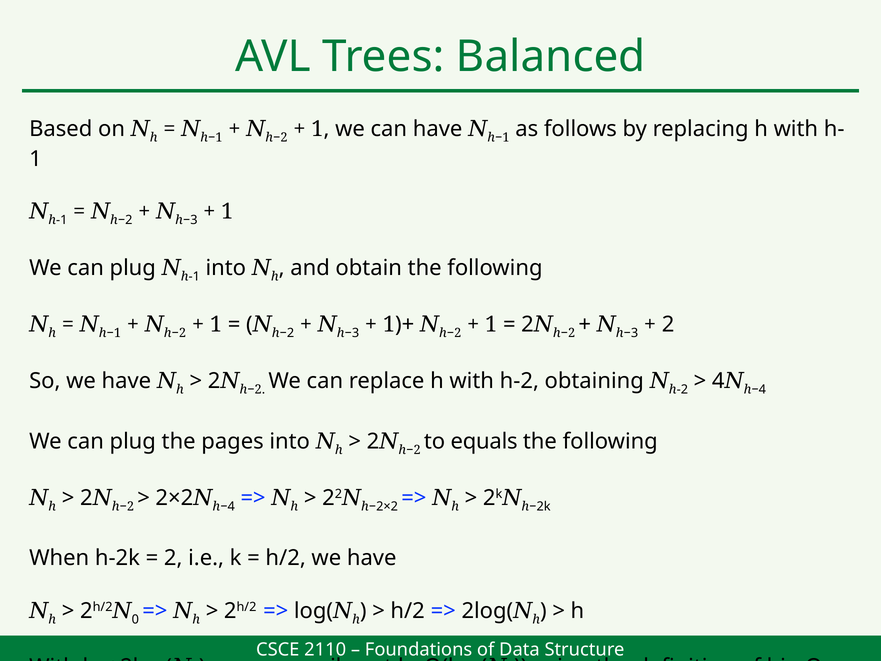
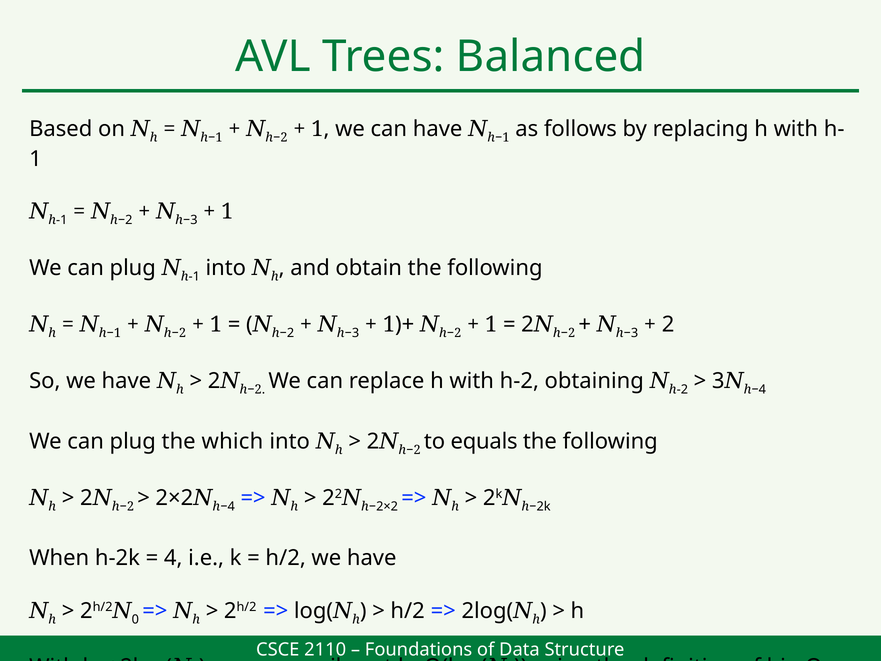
4: 4 -> 3
pages: pages -> which
2 at (173, 558): 2 -> 4
